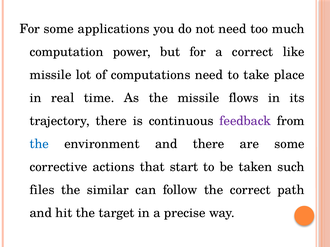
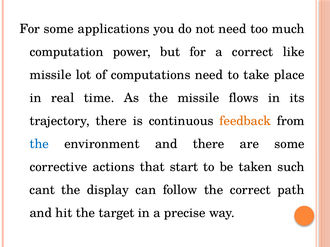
feedback colour: purple -> orange
files: files -> cant
similar: similar -> display
